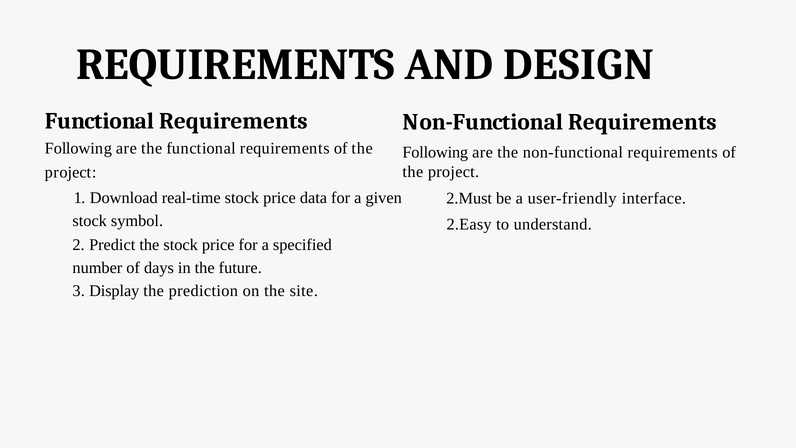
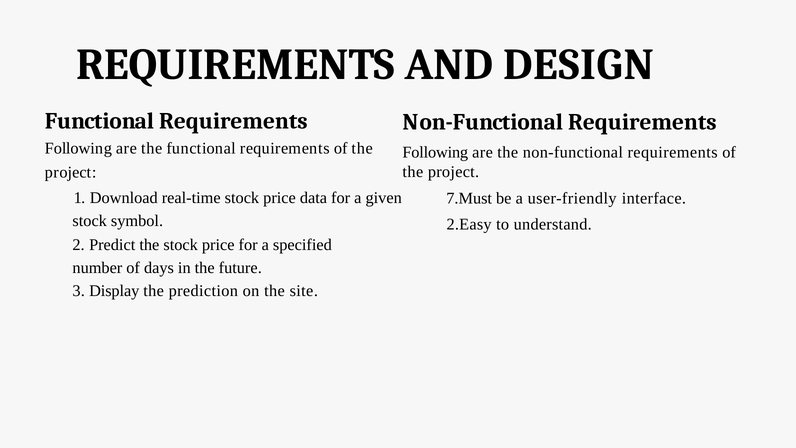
2.Must: 2.Must -> 7.Must
